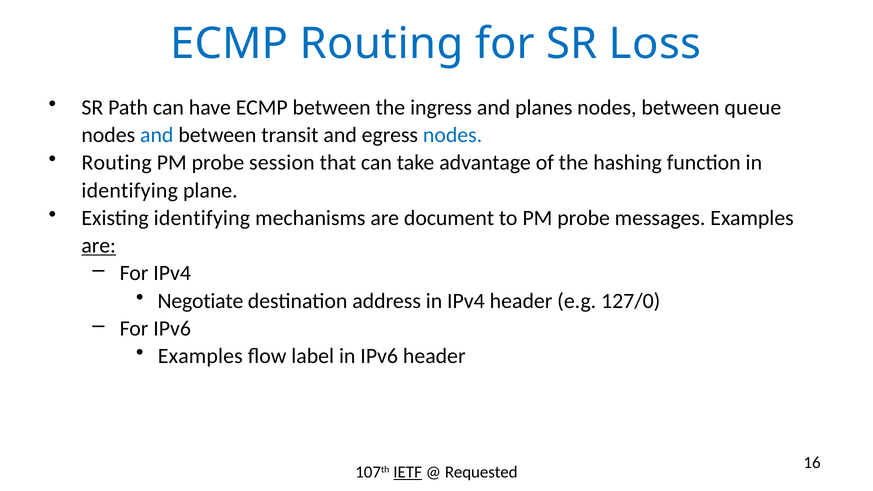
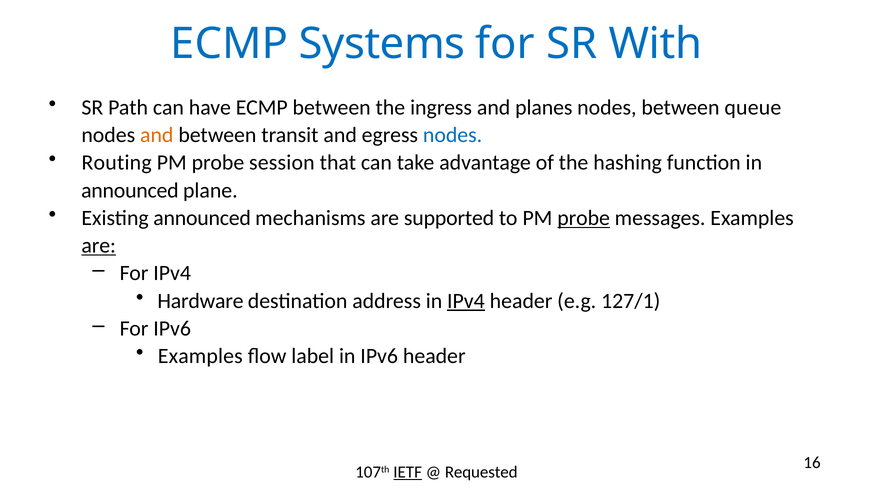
ECMP Routing: Routing -> Systems
Loss: Loss -> With
and at (157, 135) colour: blue -> orange
identifying at (130, 190): identifying -> announced
Existing identifying: identifying -> announced
document: document -> supported
probe at (584, 218) underline: none -> present
Negotiate: Negotiate -> Hardware
IPv4 at (466, 301) underline: none -> present
127/0: 127/0 -> 127/1
